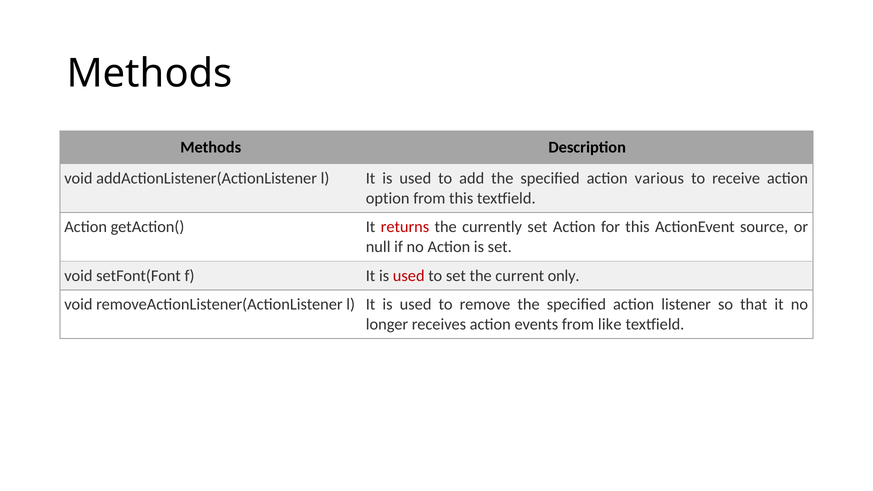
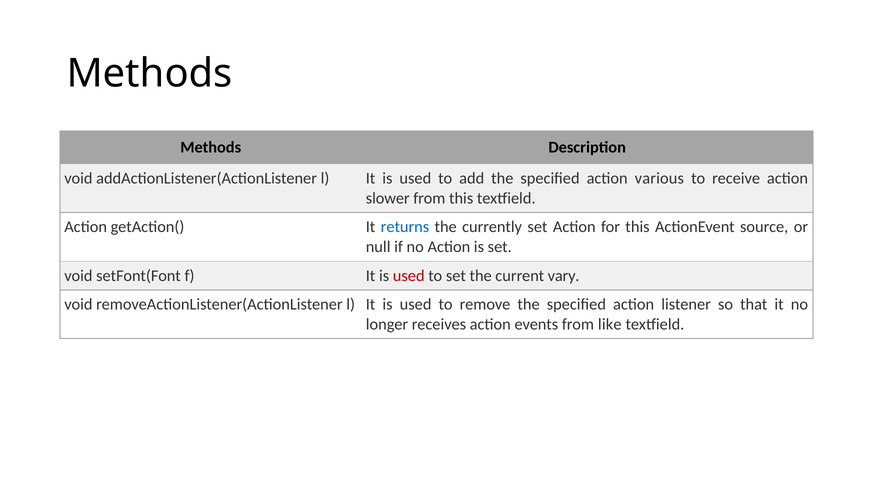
option: option -> slower
returns colour: red -> blue
only: only -> vary
